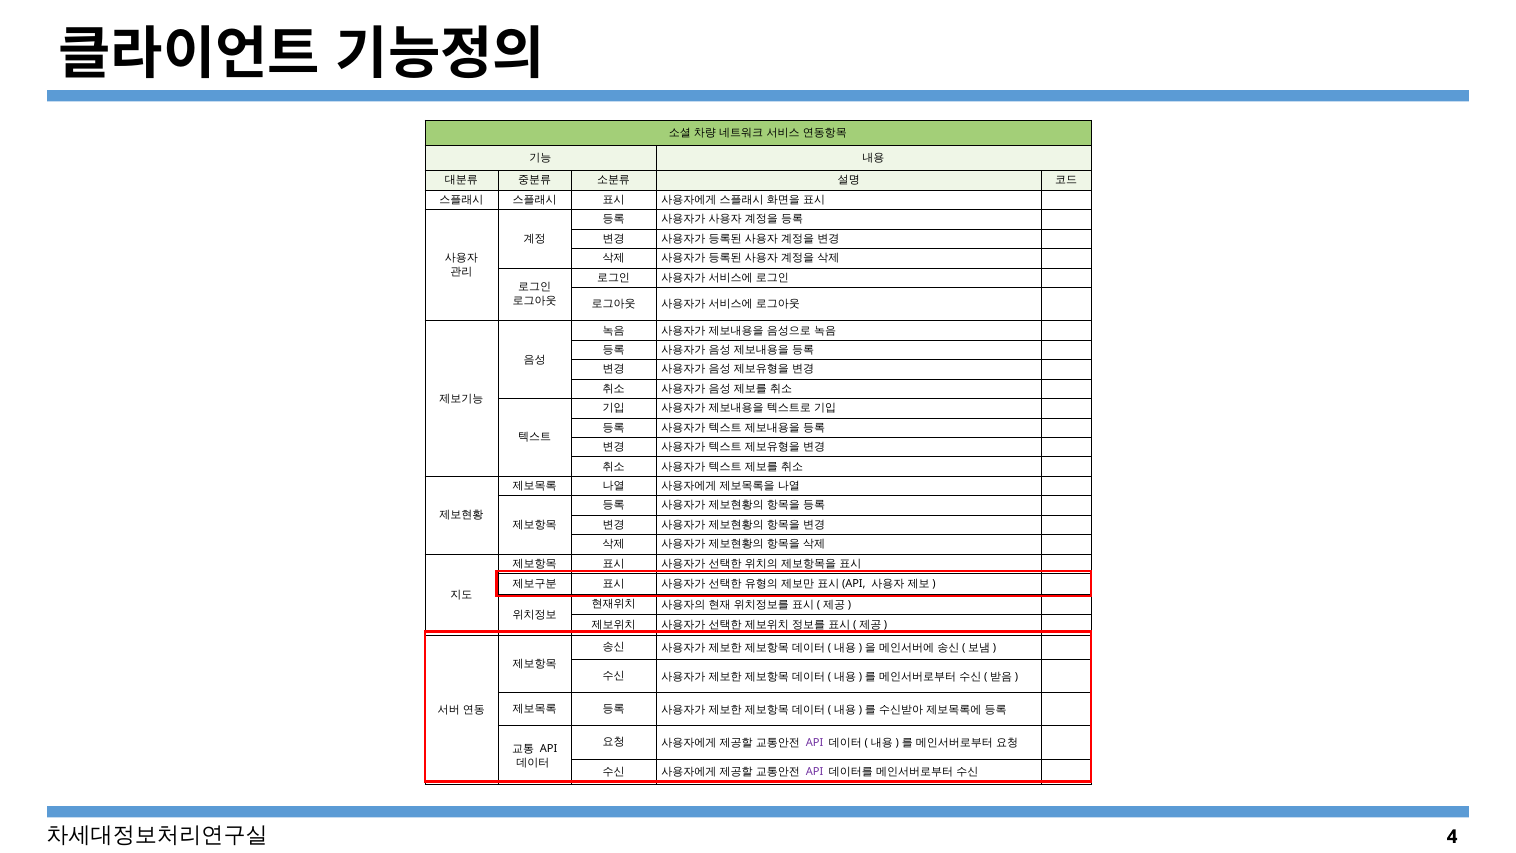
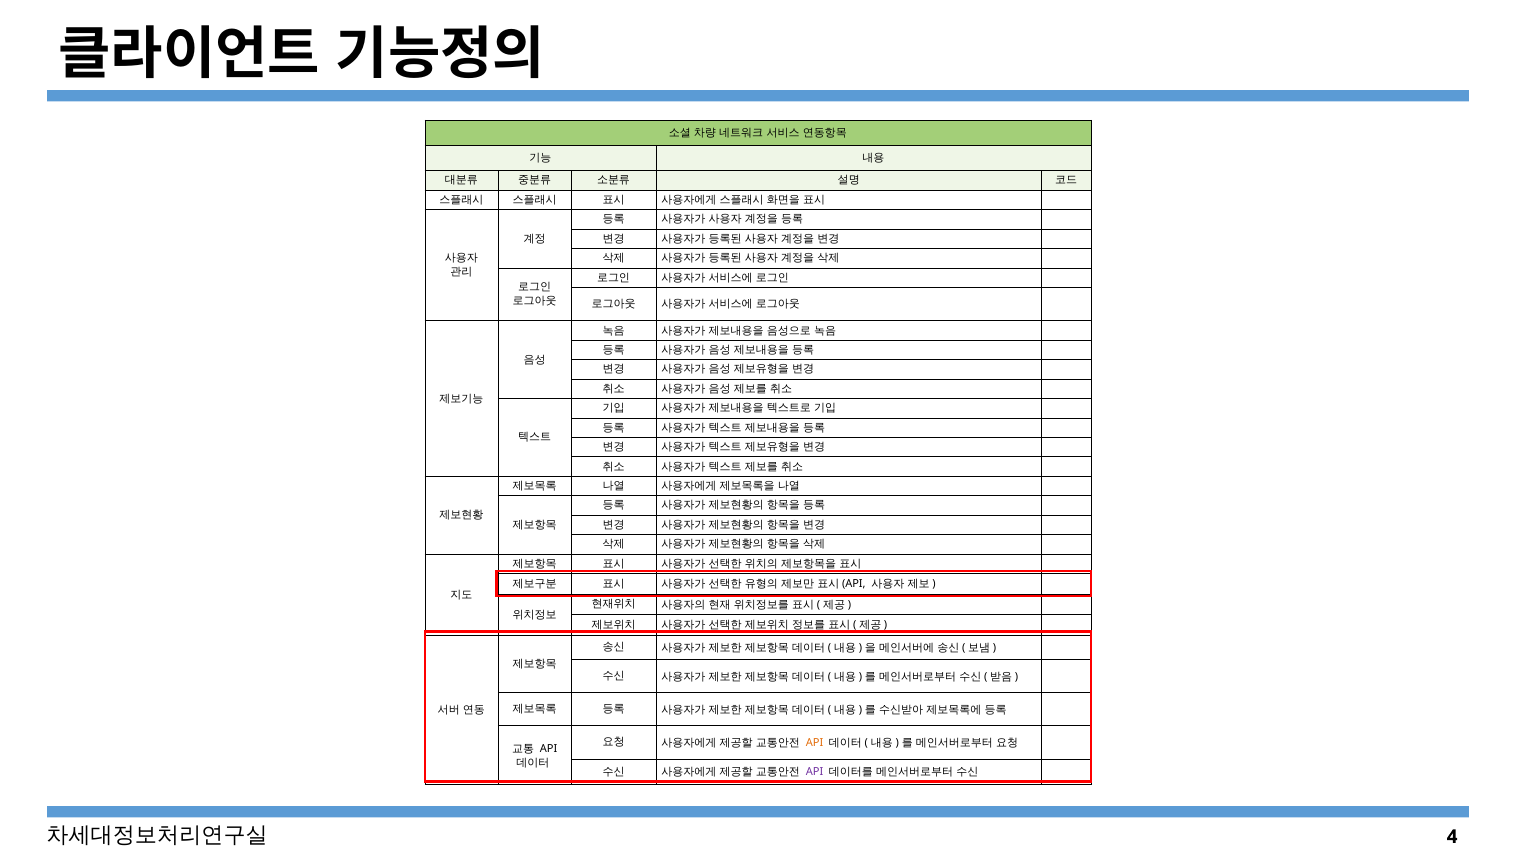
API at (815, 743) colour: purple -> orange
